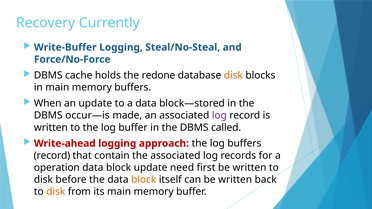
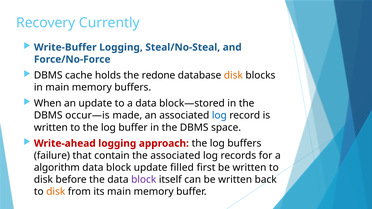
log at (219, 116) colour: purple -> blue
called: called -> space
record at (52, 156): record -> failure
operation: operation -> algorithm
need: need -> filled
block at (144, 180) colour: orange -> purple
